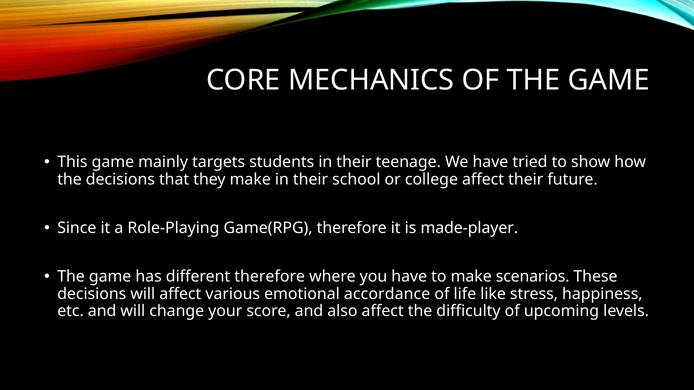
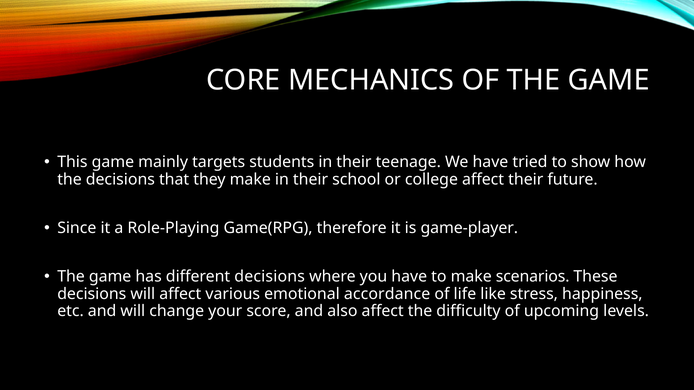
made-player: made-player -> game-player
different therefore: therefore -> decisions
